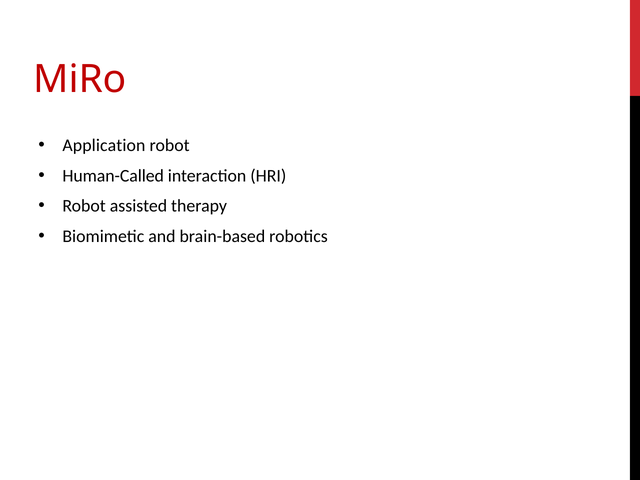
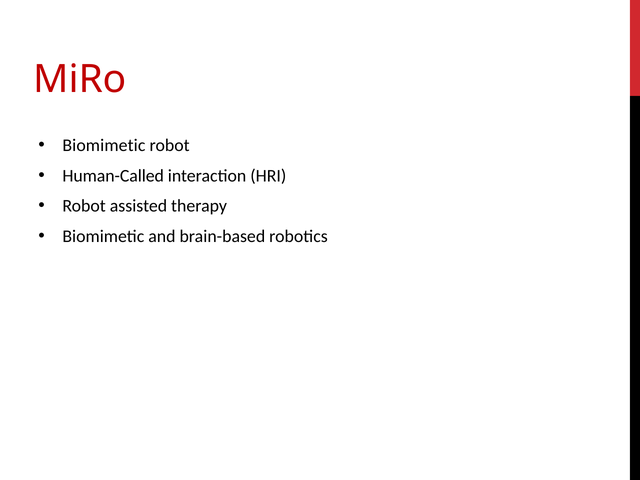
Application at (104, 145): Application -> Biomimetic
